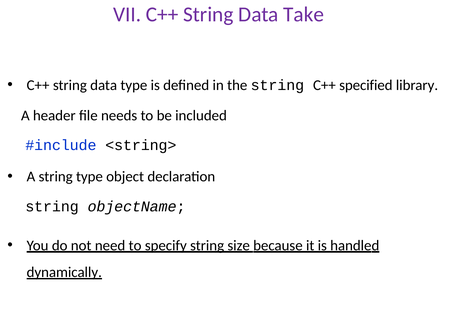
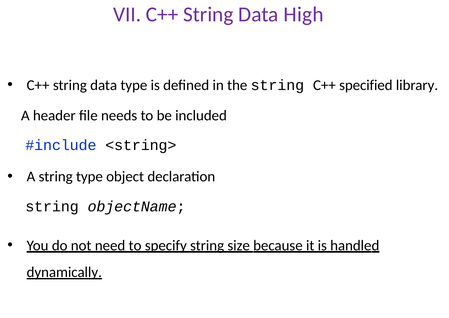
Take: Take -> High
